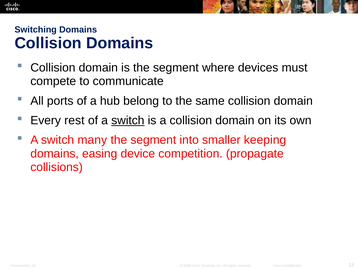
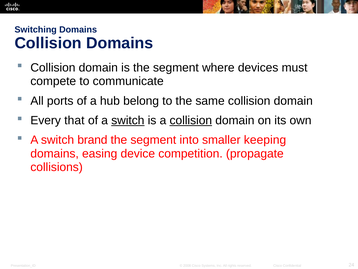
rest: rest -> that
collision at (191, 120) underline: none -> present
many: many -> brand
